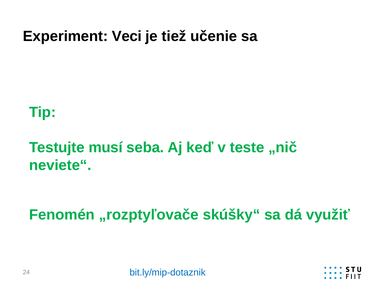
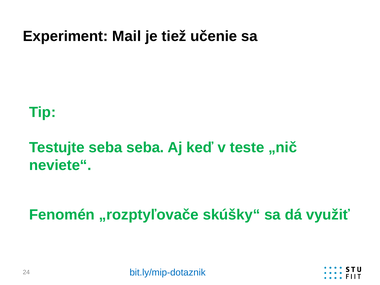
Veci: Veci -> Mail
Testujte musí: musí -> seba
